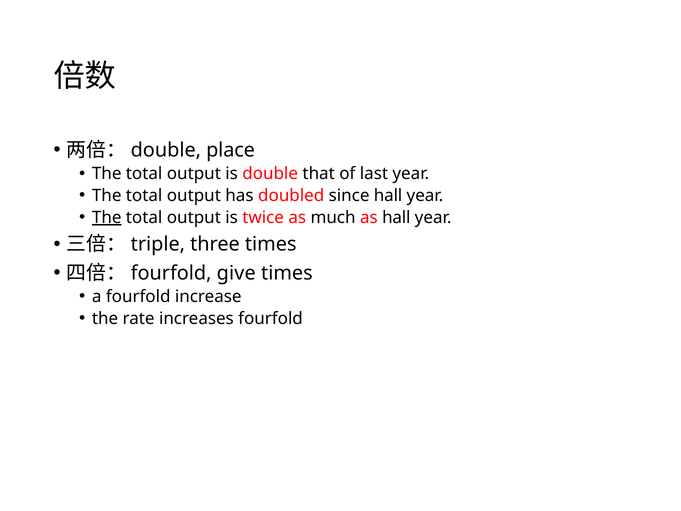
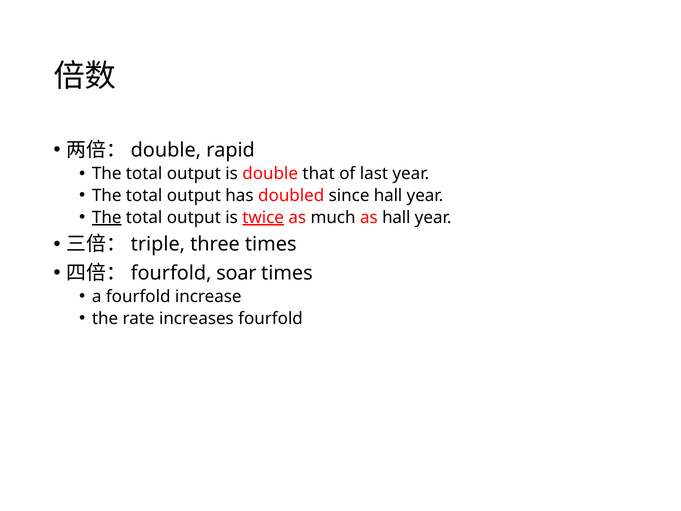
place: place -> rapid
twice underline: none -> present
give: give -> soar
